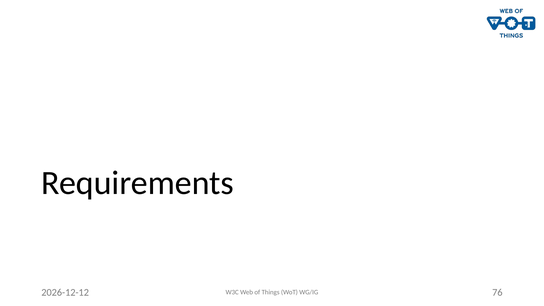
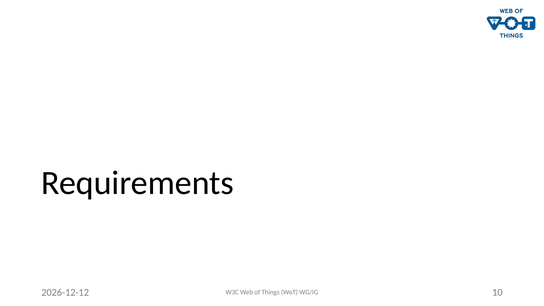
76: 76 -> 10
